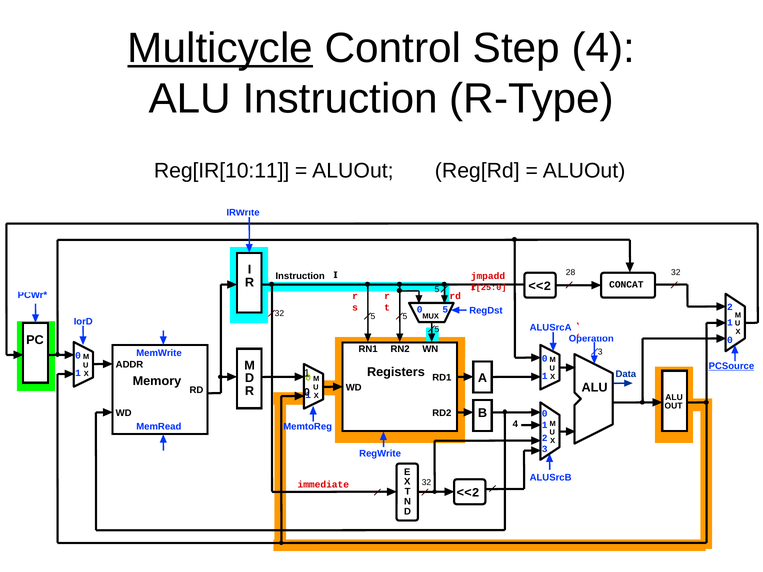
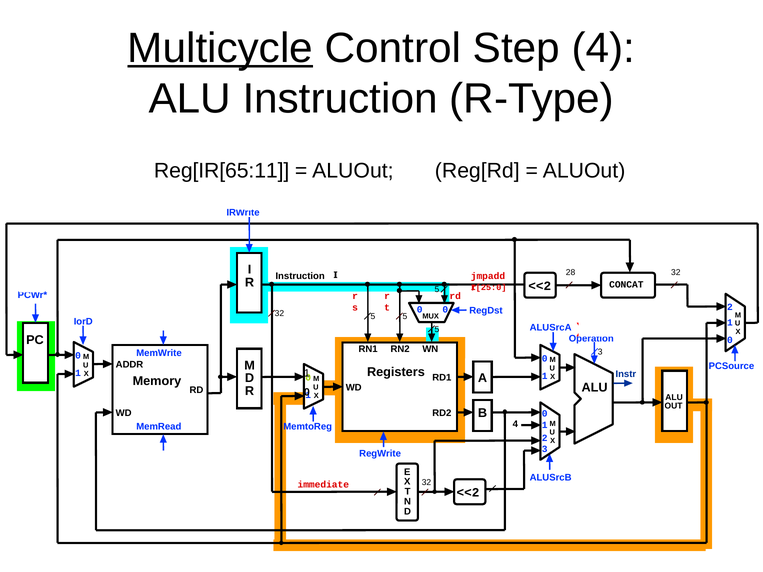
Reg[IR[10:11: Reg[IR[10:11 -> Reg[IR[65:11
5 at (445, 310): 5 -> 0
PCSource underline: present -> none
Data: Data -> Instr
